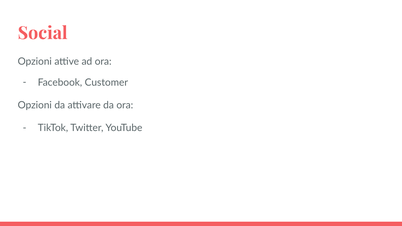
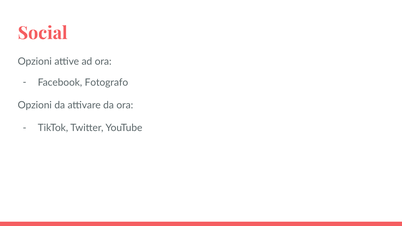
Customer: Customer -> Fotografo
